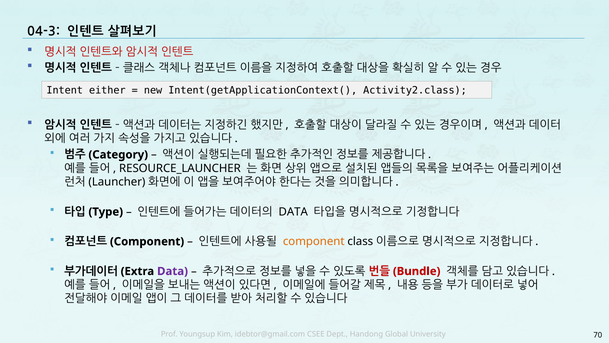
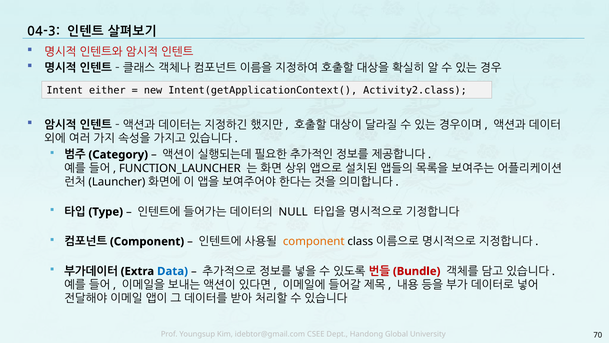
RESOURCE_LAUNCHER: RESOURCE_LAUNCHER -> FUNCTION_LAUNCHER
DATA at (293, 212): DATA -> NULL
Data at (173, 271) colour: purple -> blue
